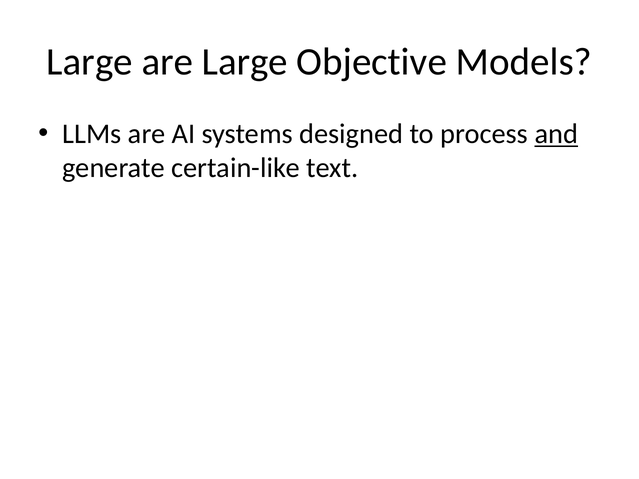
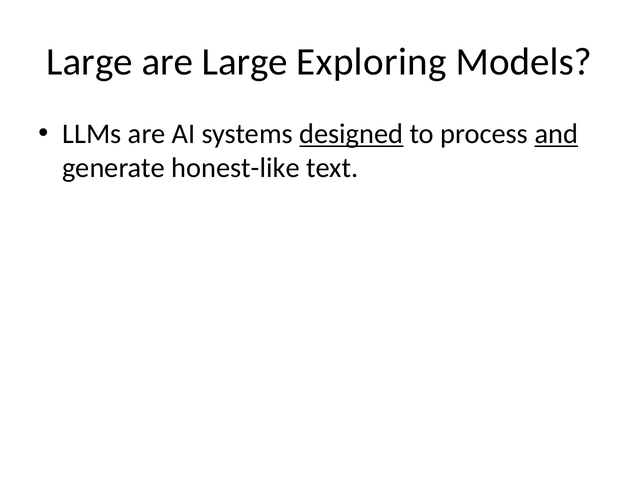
Objective: Objective -> Exploring
designed underline: none -> present
certain-like: certain-like -> honest-like
